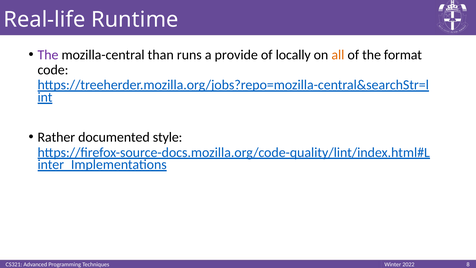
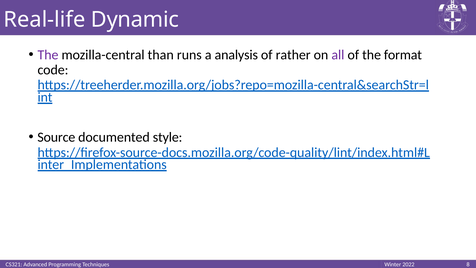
Runtime: Runtime -> Dynamic
provide: provide -> analysis
locally: locally -> rather
all colour: orange -> purple
Rather: Rather -> Source
